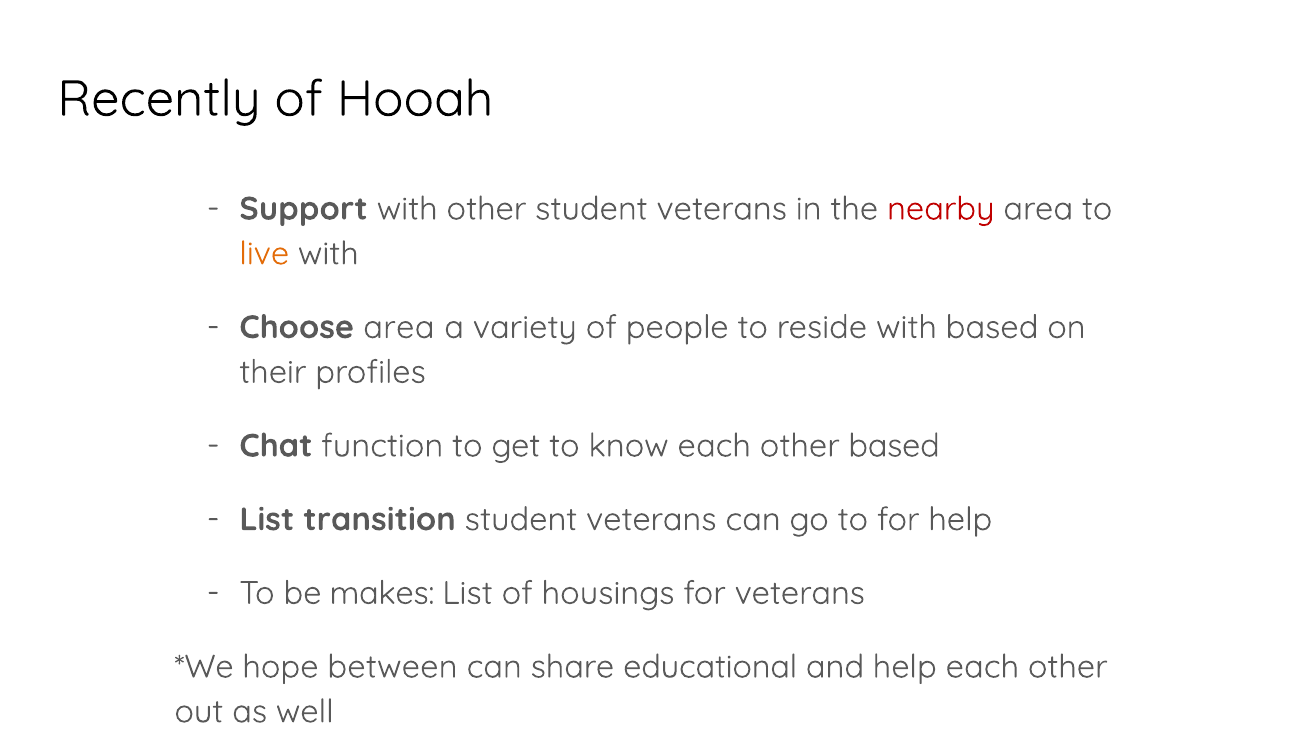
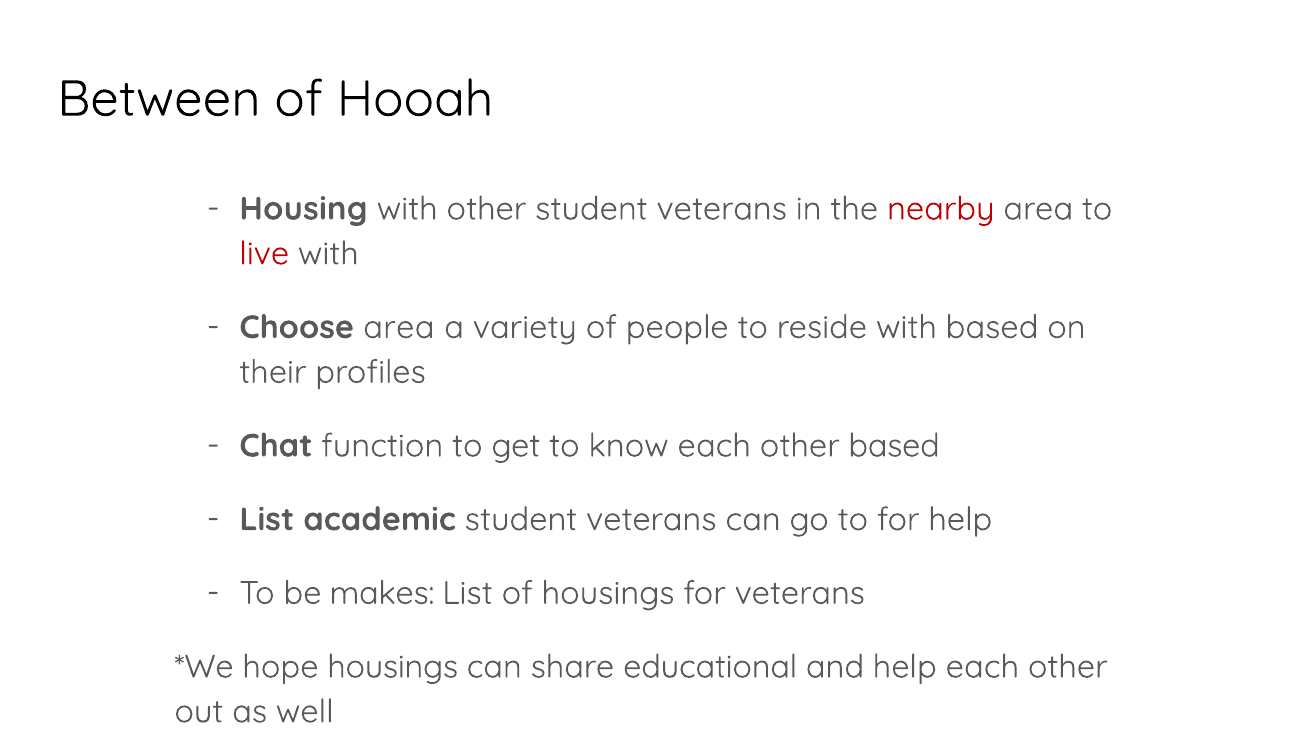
Recently: Recently -> Between
Support: Support -> Housing
live colour: orange -> red
transition: transition -> academic
hope between: between -> housings
